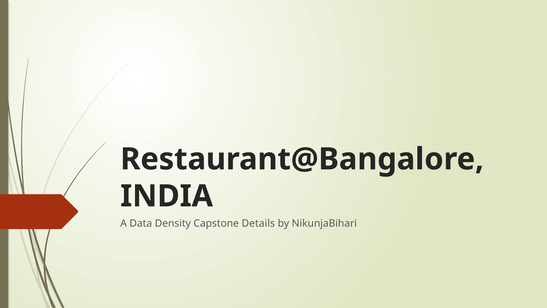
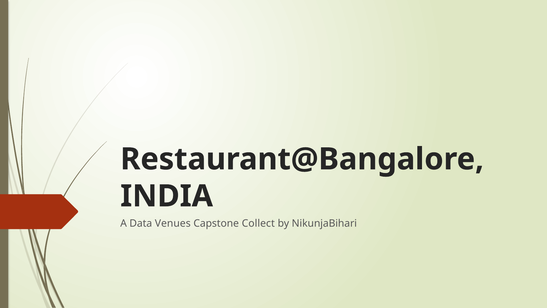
Density: Density -> Venues
Details: Details -> Collect
